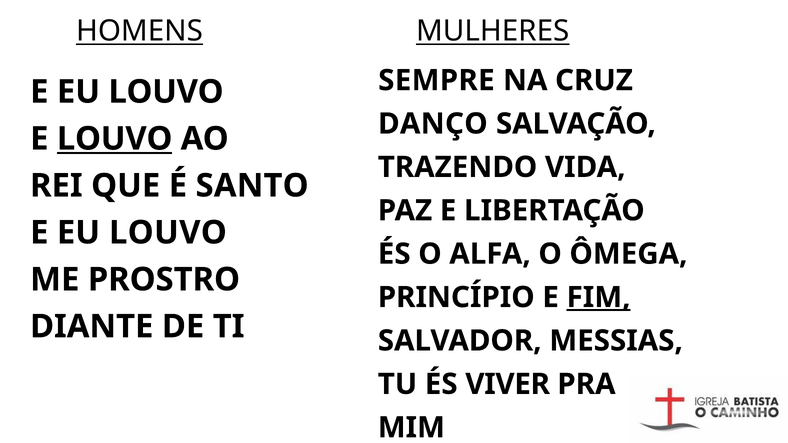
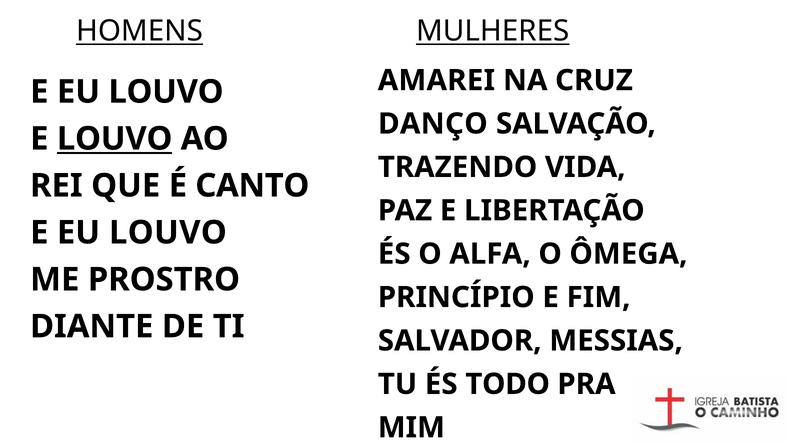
SEMPRE: SEMPRE -> AMAREI
SANTO: SANTO -> CANTO
FIM underline: present -> none
VIVER: VIVER -> TODO
